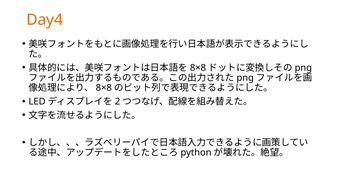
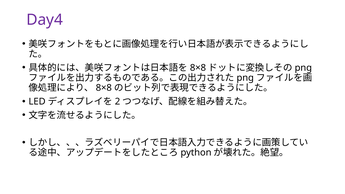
Day4 colour: orange -> purple
